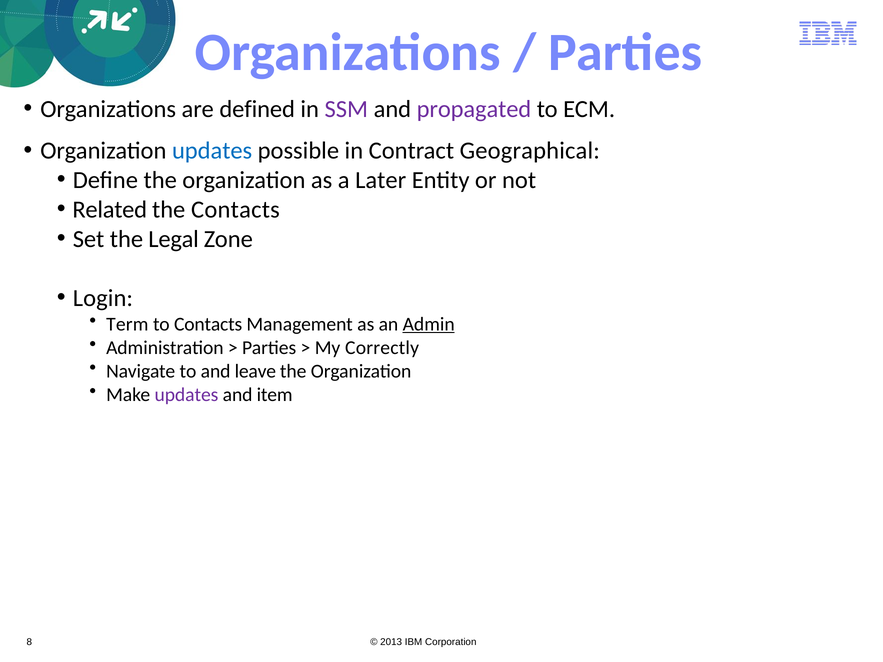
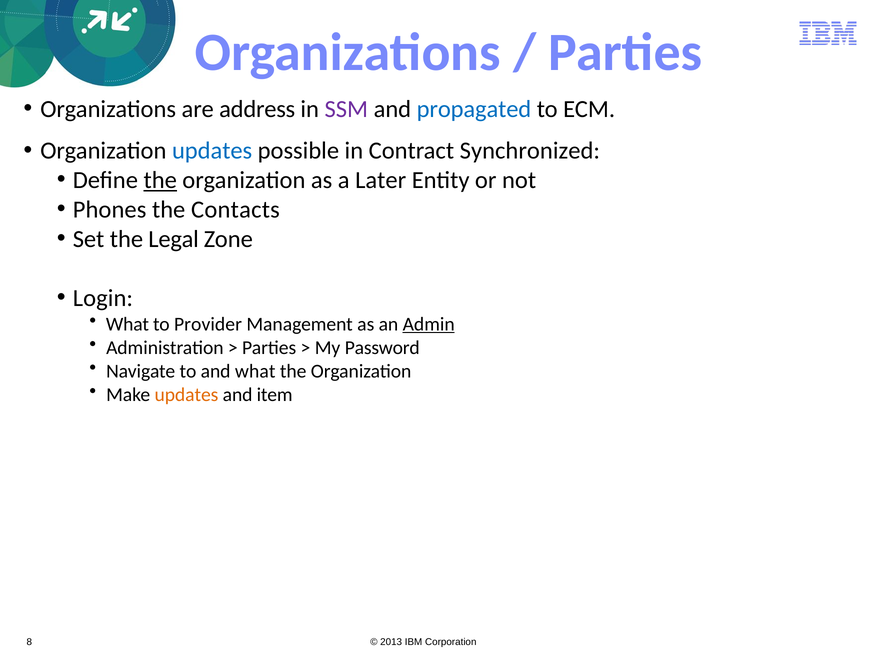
defined: defined -> address
propagated colour: purple -> blue
Geographical: Geographical -> Synchronized
the at (160, 180) underline: none -> present
Related: Related -> Phones
Term at (127, 324): Term -> What
to Contacts: Contacts -> Provider
Correctly: Correctly -> Password
and leave: leave -> what
updates at (186, 395) colour: purple -> orange
